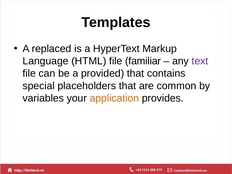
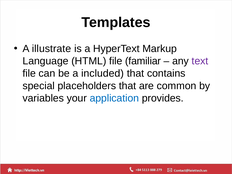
replaced: replaced -> illustrate
provided: provided -> included
application colour: orange -> blue
